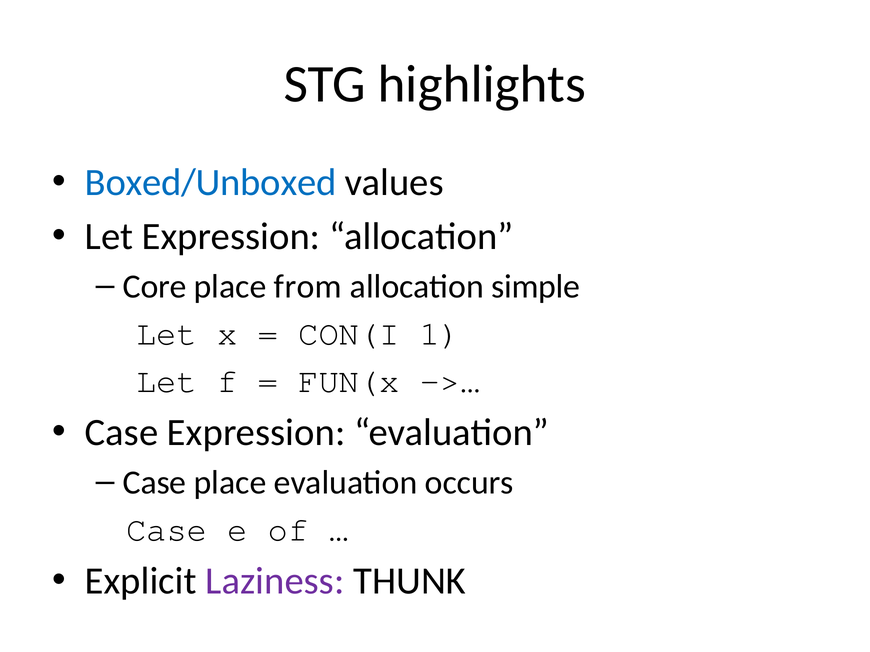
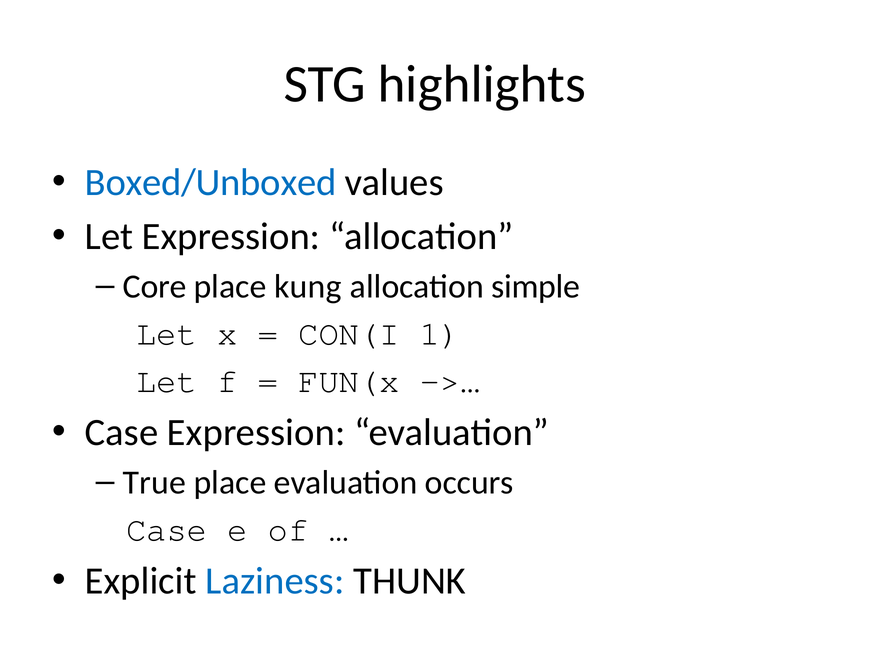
from: from -> kung
Case at (155, 483): Case -> True
Laziness colour: purple -> blue
